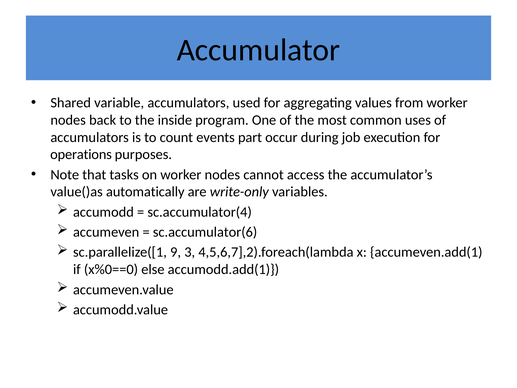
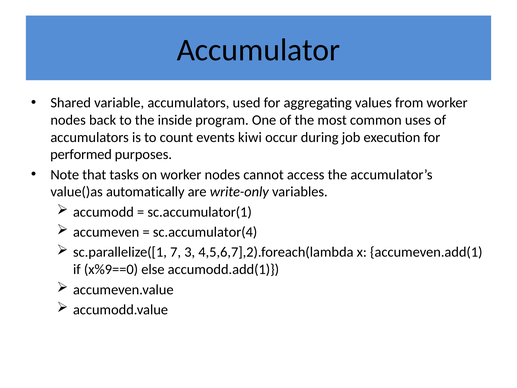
part: part -> kiwi
operations: operations -> performed
sc.accumulator(4: sc.accumulator(4 -> sc.accumulator(1
sc.accumulator(6: sc.accumulator(6 -> sc.accumulator(4
9: 9 -> 7
x%0==0: x%0==0 -> x%9==0
